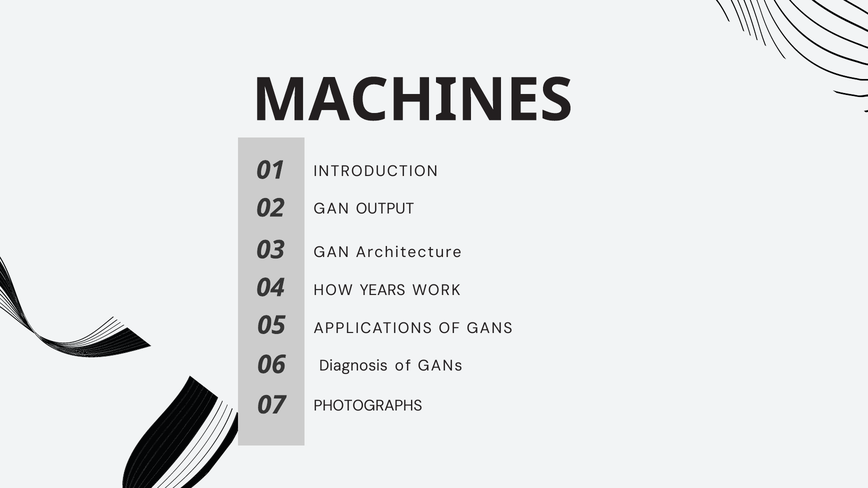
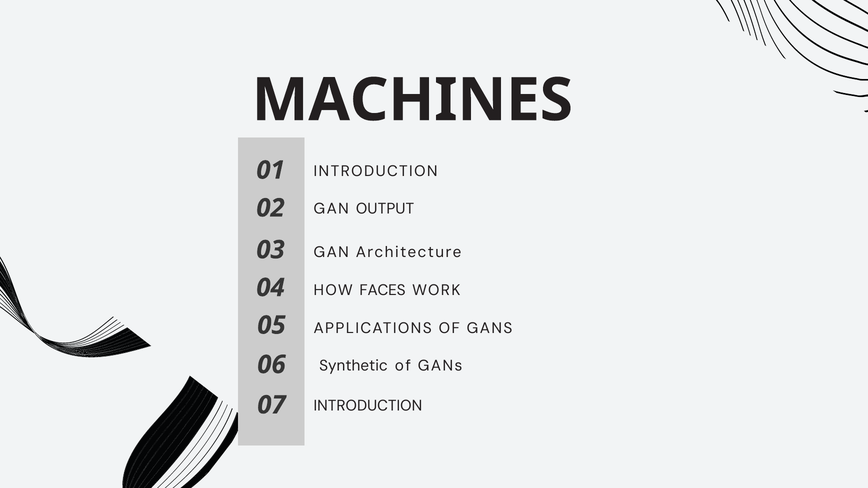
YEARS: YEARS -> FACES
Diagnosis: Diagnosis -> Synthetic
PHOTOGRAPHS at (368, 406): PHOTOGRAPHS -> INTRODUCTION
